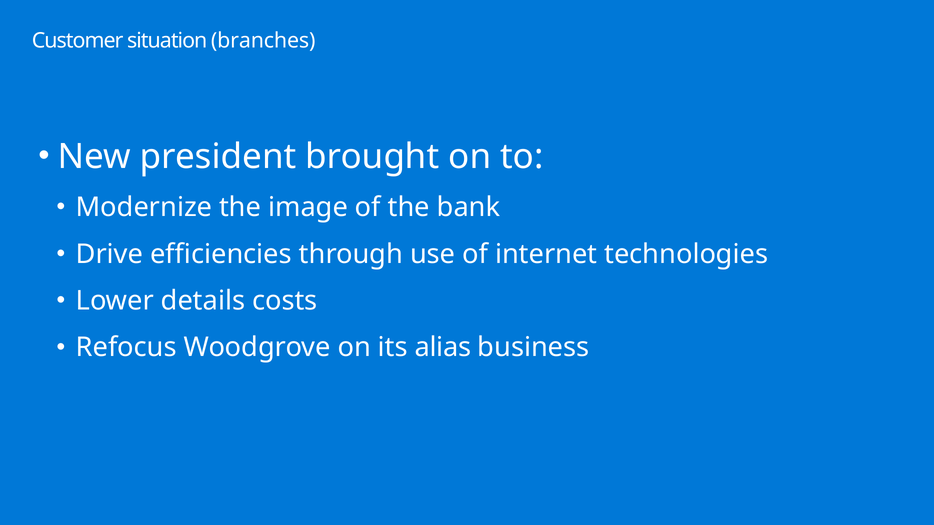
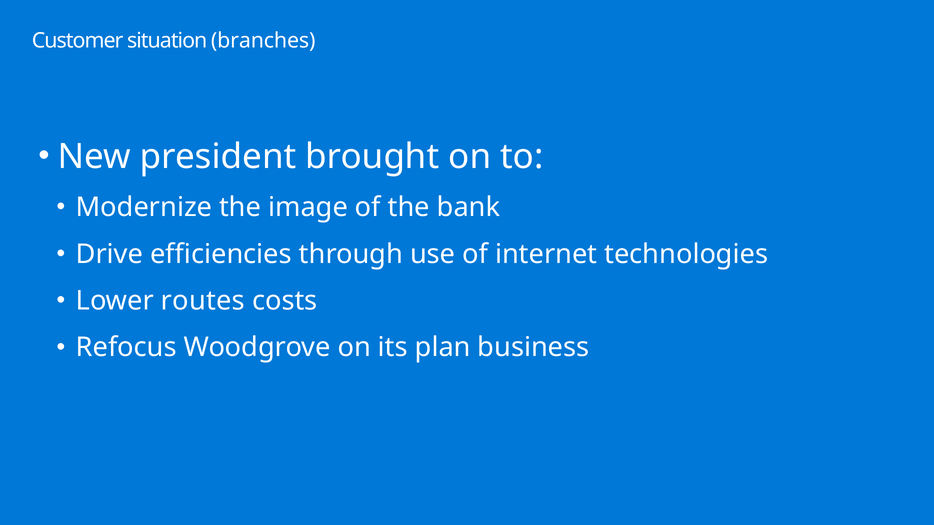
details: details -> routes
alias: alias -> plan
